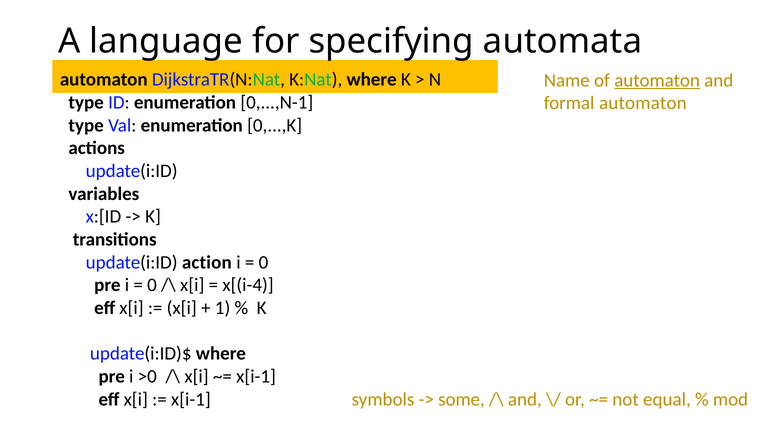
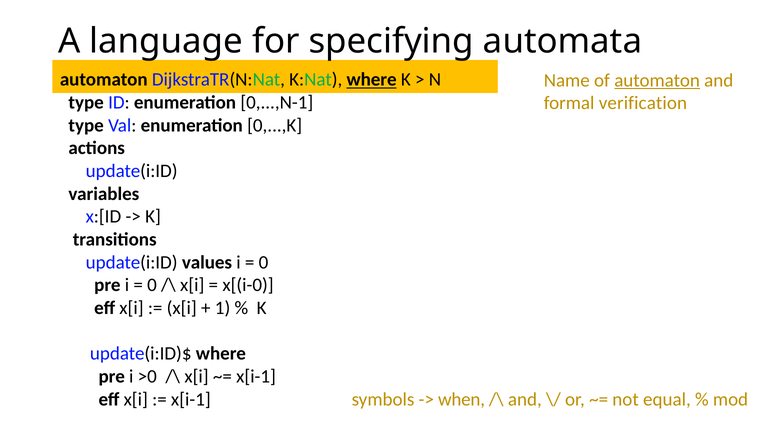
where at (372, 80) underline: none -> present
formal automaton: automaton -> verification
action: action -> values
x[(i-4: x[(i-4 -> x[(i-0
some: some -> when
